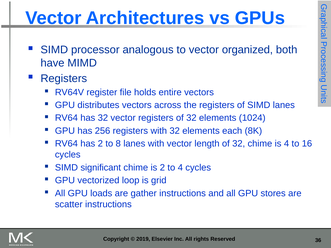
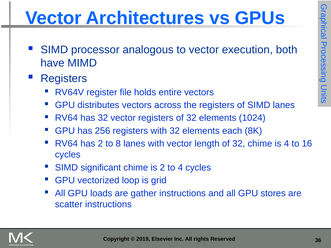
organized: organized -> execution
